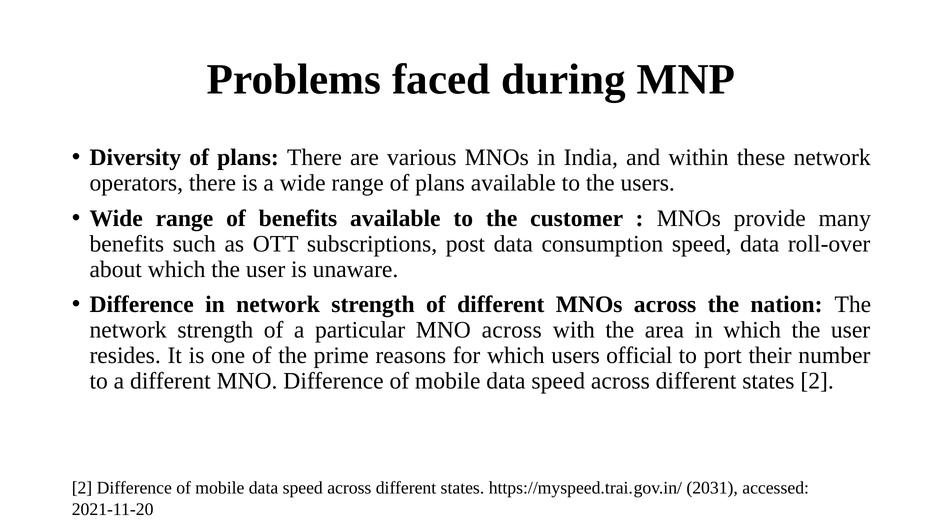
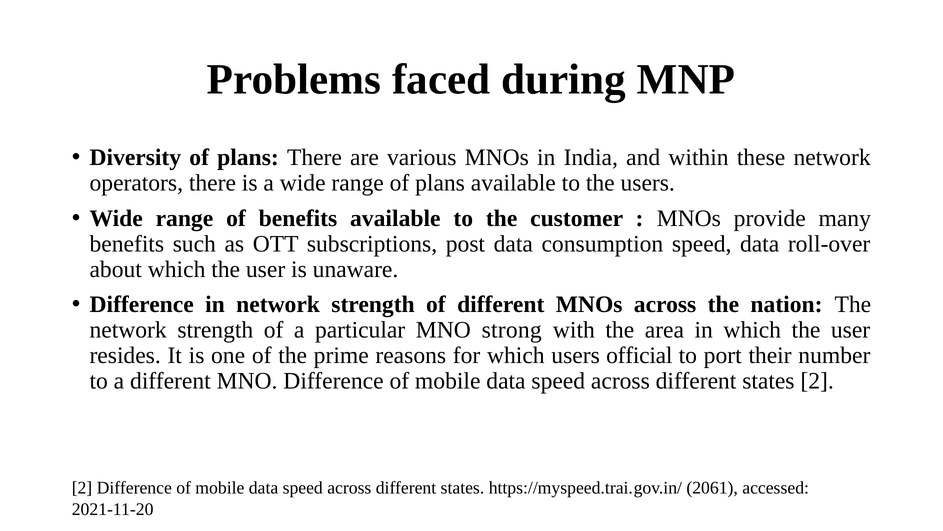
MNO across: across -> strong
2031: 2031 -> 2061
